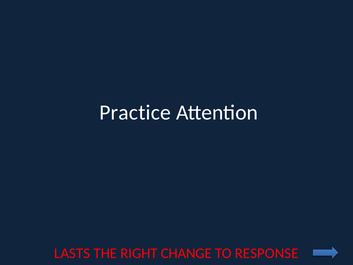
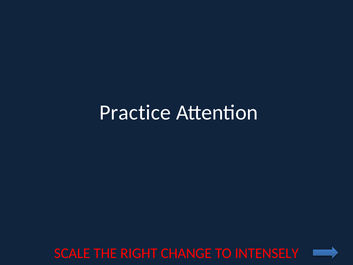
LASTS: LASTS -> SCALE
RESPONSE: RESPONSE -> INTENSELY
